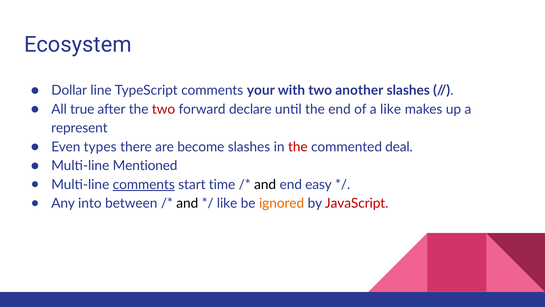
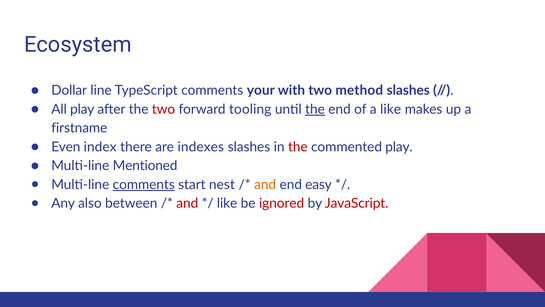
another: another -> method
All true: true -> play
declare: declare -> tooling
the at (315, 109) underline: none -> present
represent: represent -> firstname
types: types -> index
become: become -> indexes
commented deal: deal -> play
time: time -> nest
and at (265, 184) colour: black -> orange
into: into -> also
and at (187, 203) colour: black -> red
ignored colour: orange -> red
